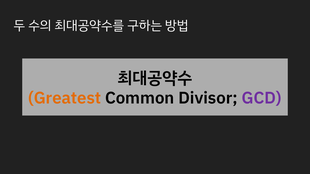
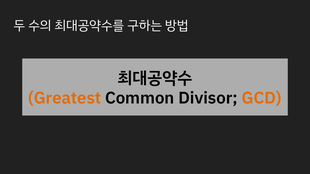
GCD colour: purple -> orange
